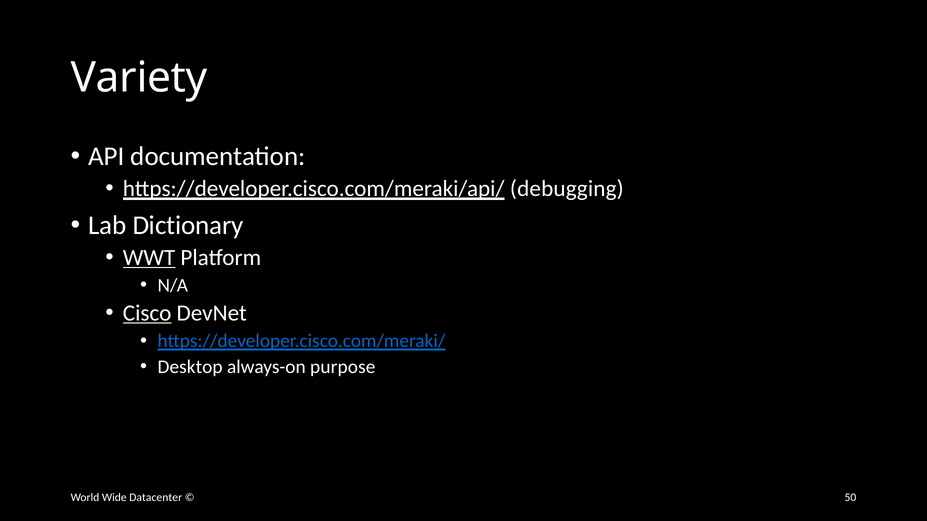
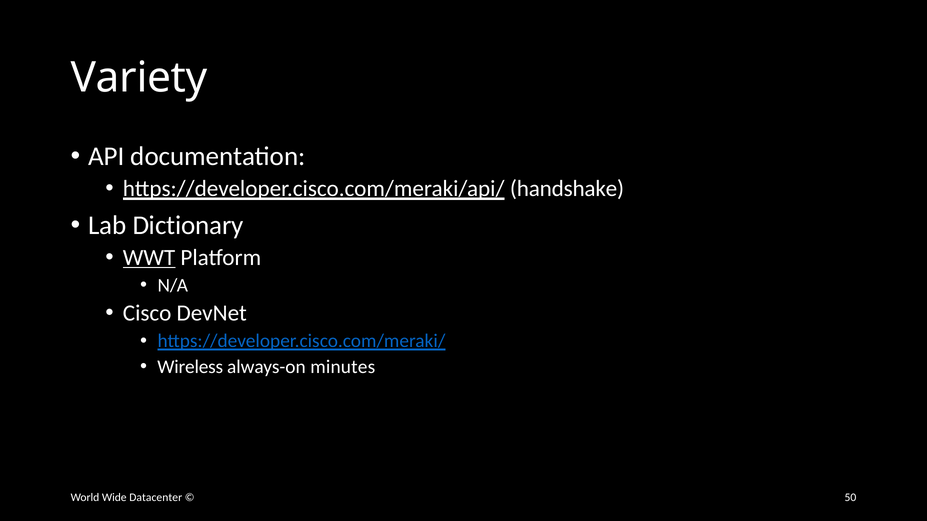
debugging: debugging -> handshake
Cisco underline: present -> none
Desktop: Desktop -> Wireless
purpose: purpose -> minutes
